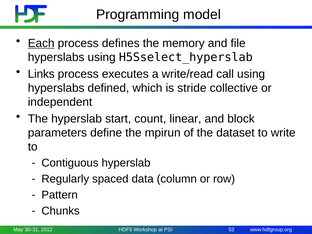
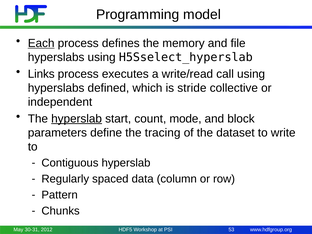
hyperslab at (77, 119) underline: none -> present
linear: linear -> mode
mpirun: mpirun -> tracing
